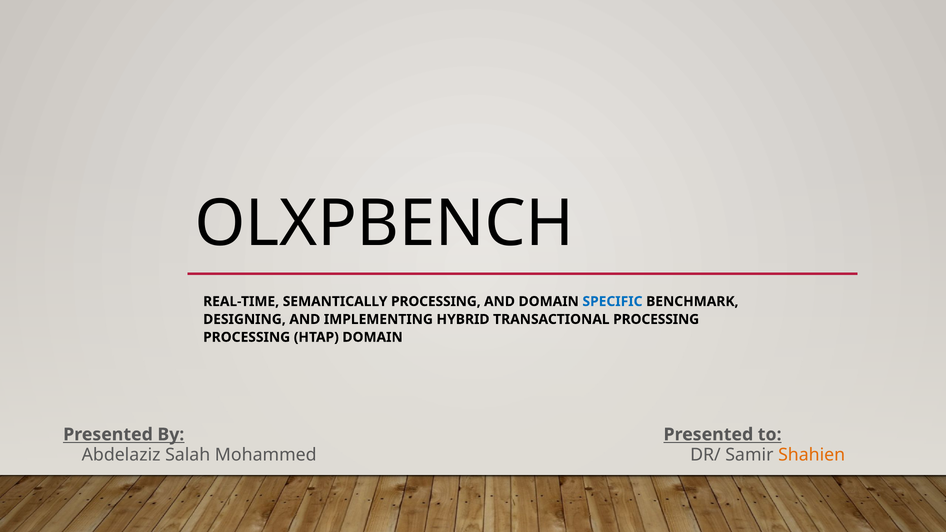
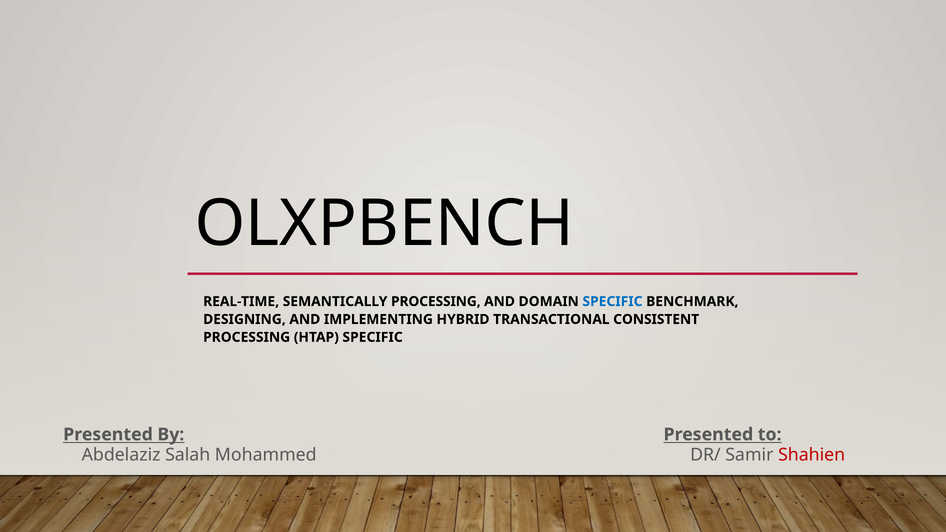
TRANSACTIONAL PROCESSING: PROCESSING -> CONSISTENT
HTAP DOMAIN: DOMAIN -> SPECIFIC
Shahien colour: orange -> red
